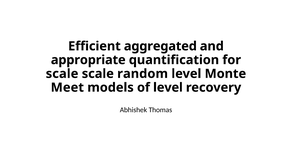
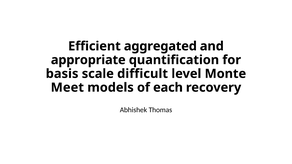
scale at (62, 74): scale -> basis
random: random -> difficult
of level: level -> each
